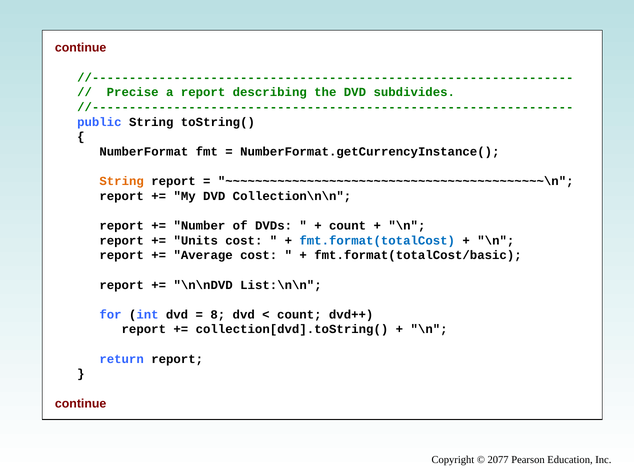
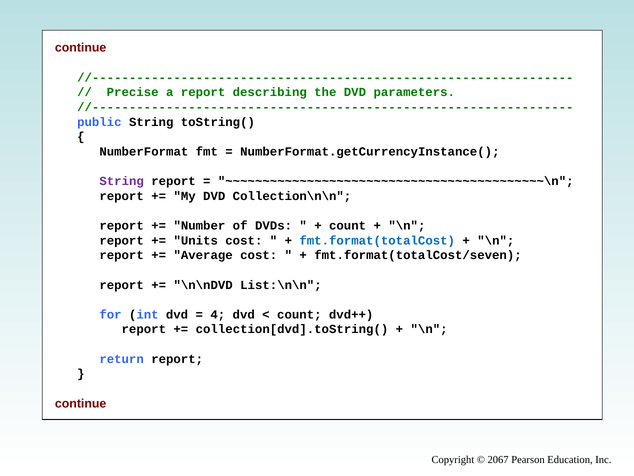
subdivides: subdivides -> parameters
String at (122, 181) colour: orange -> purple
fmt.format(totalCost/basic: fmt.format(totalCost/basic -> fmt.format(totalCost/seven
8: 8 -> 4
2077: 2077 -> 2067
